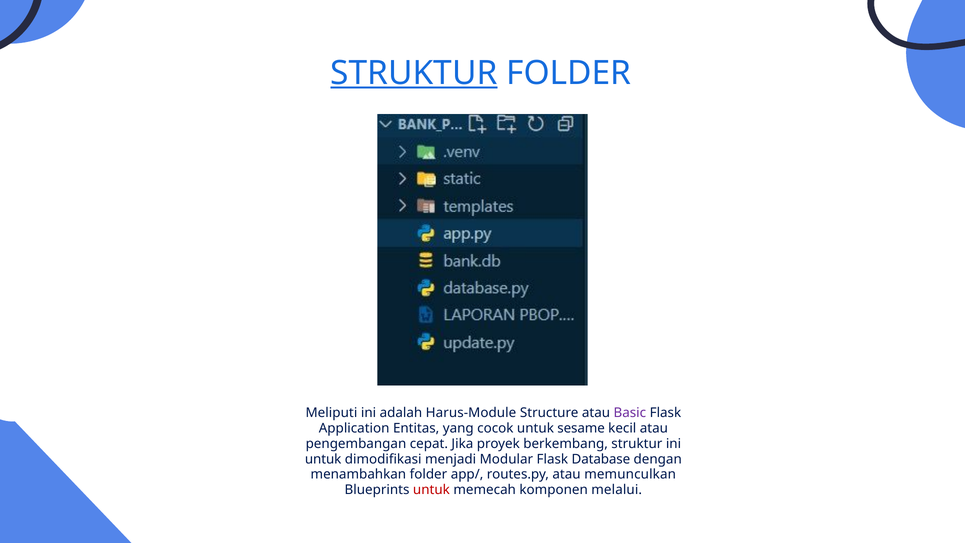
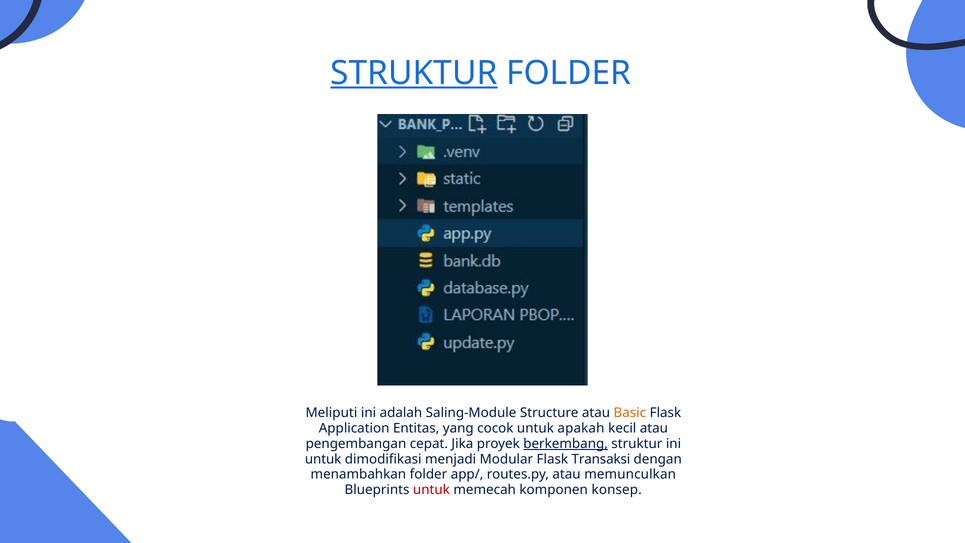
Harus-Module: Harus-Module -> Saling-Module
Basic colour: purple -> orange
sesame: sesame -> apakah
berkembang underline: none -> present
Database: Database -> Transaksi
melalui: melalui -> konsep
